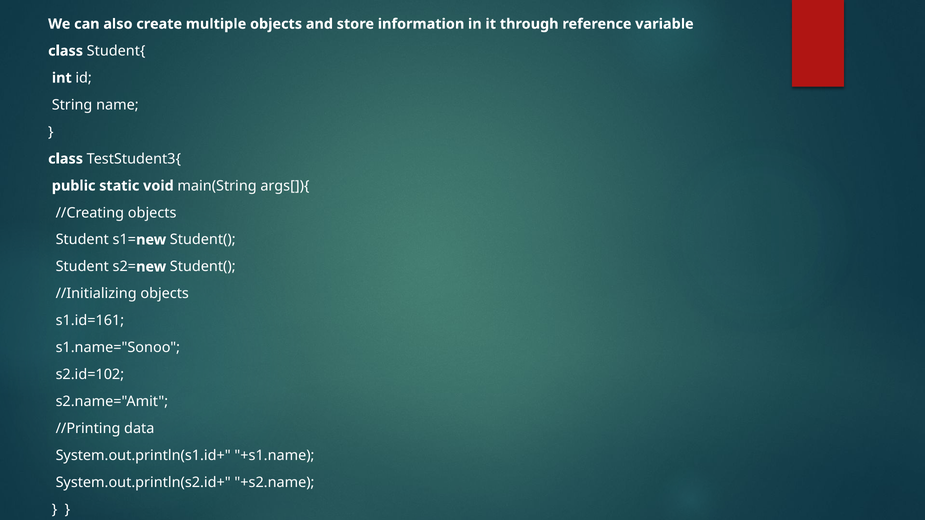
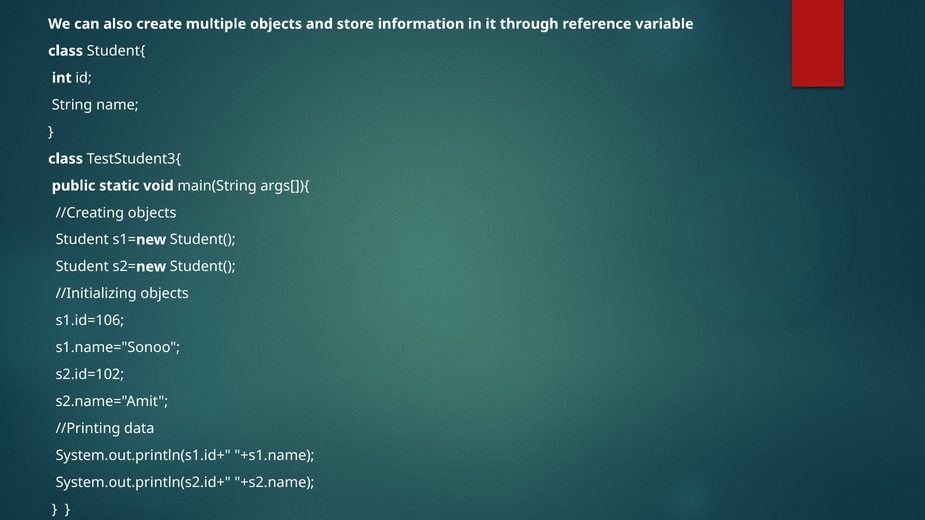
s1.id=161: s1.id=161 -> s1.id=106
